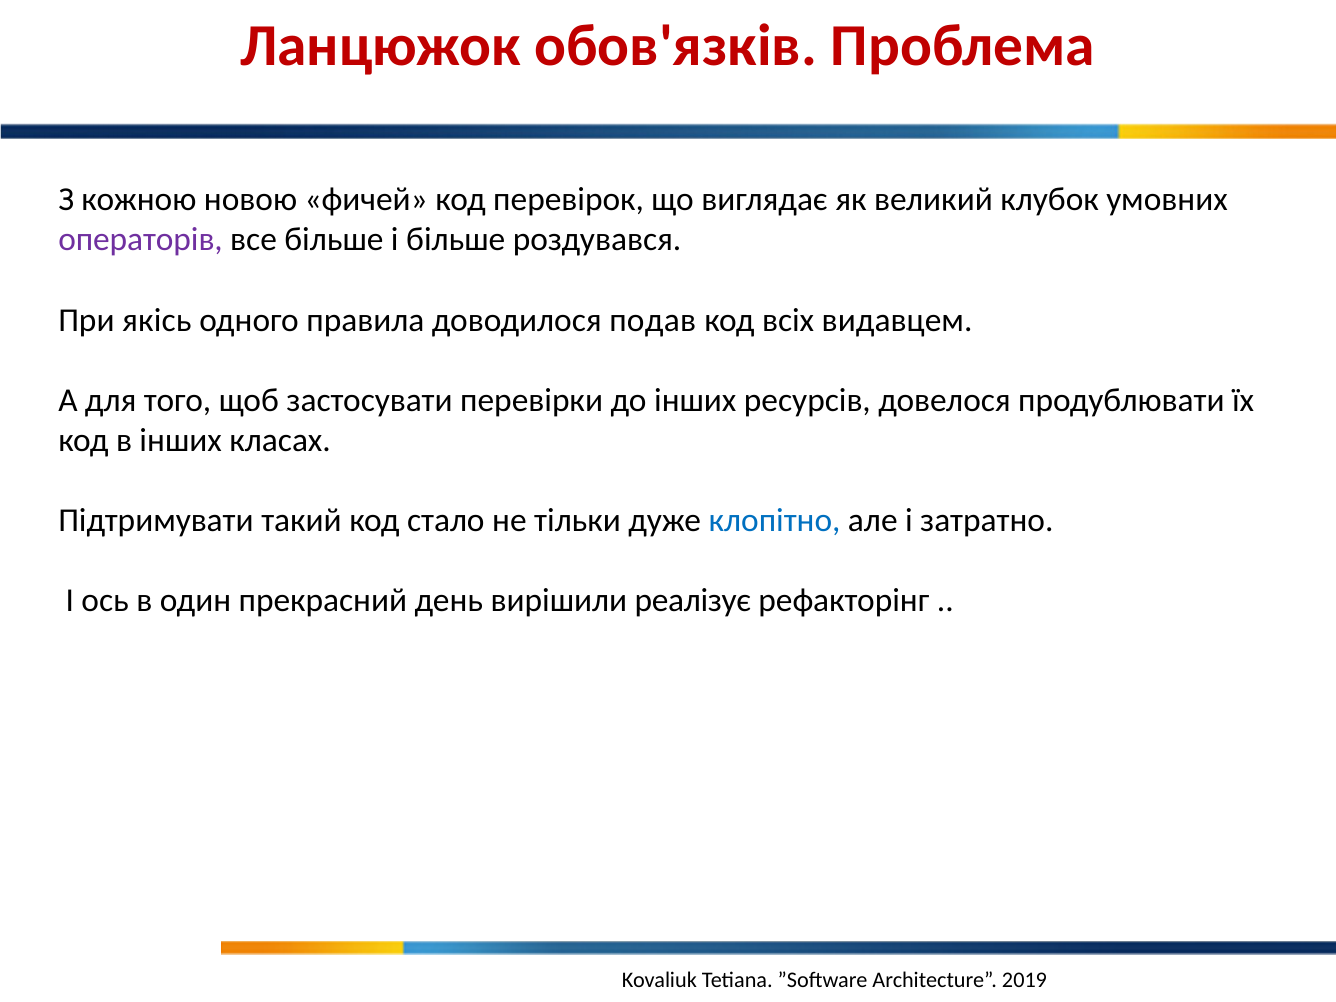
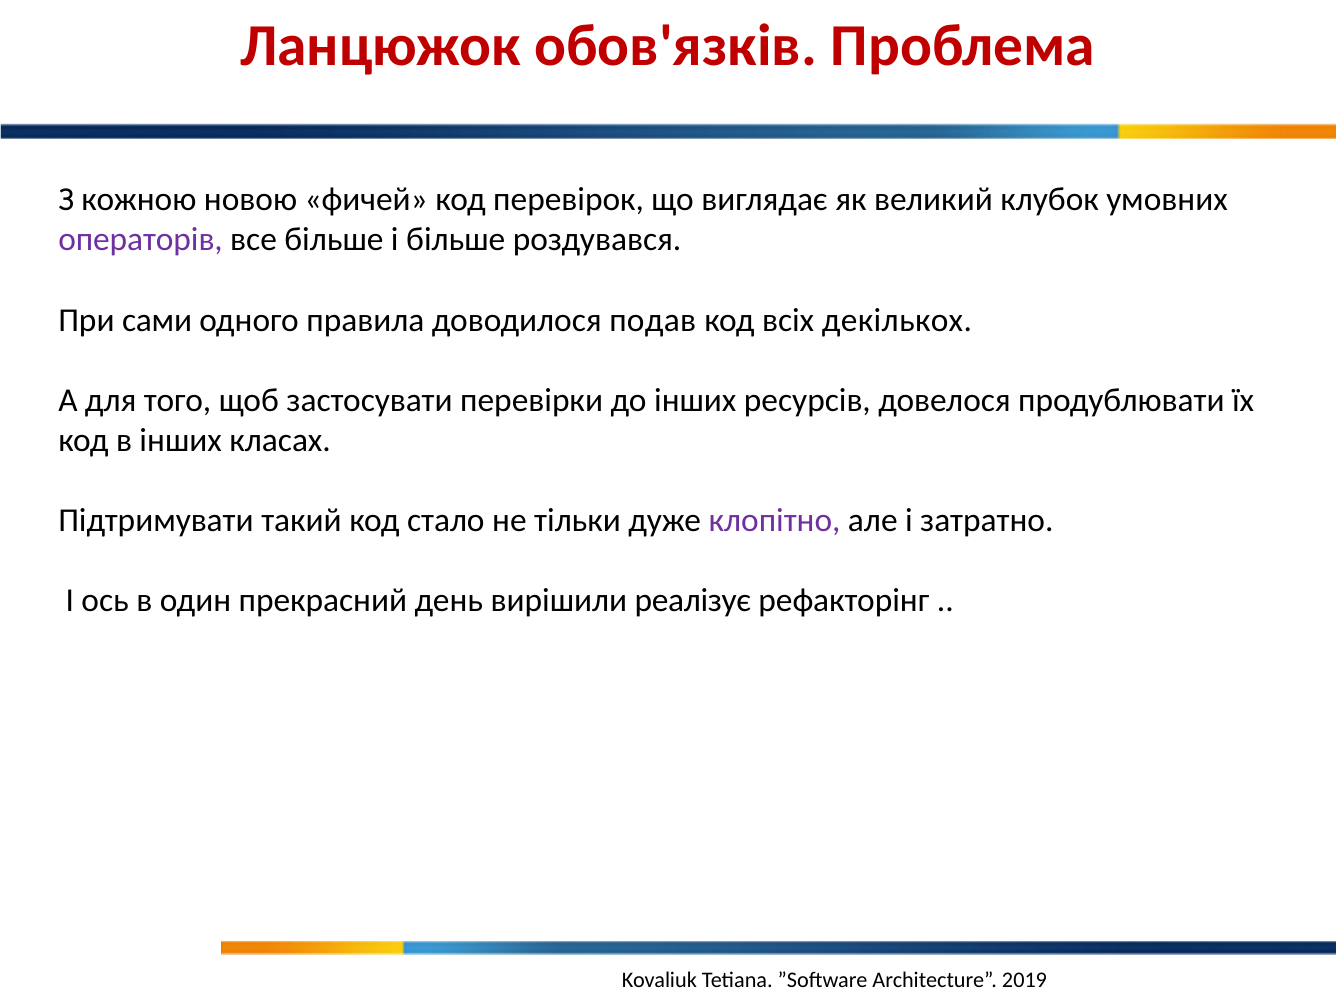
якісь: якісь -> сами
видавцем: видавцем -> декількох
клопітно colour: blue -> purple
